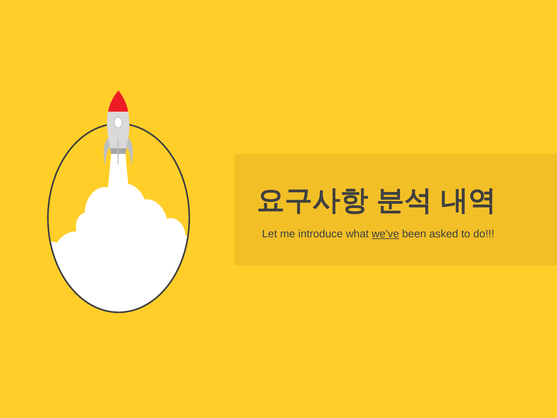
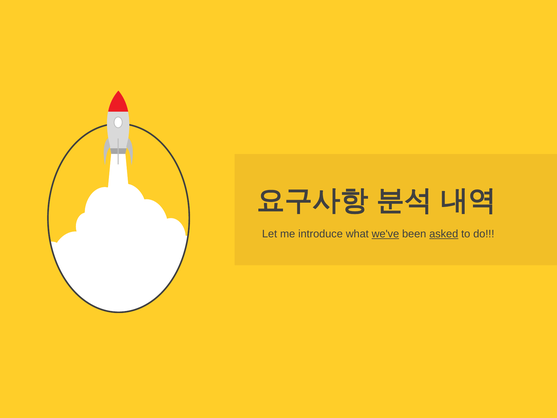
asked underline: none -> present
